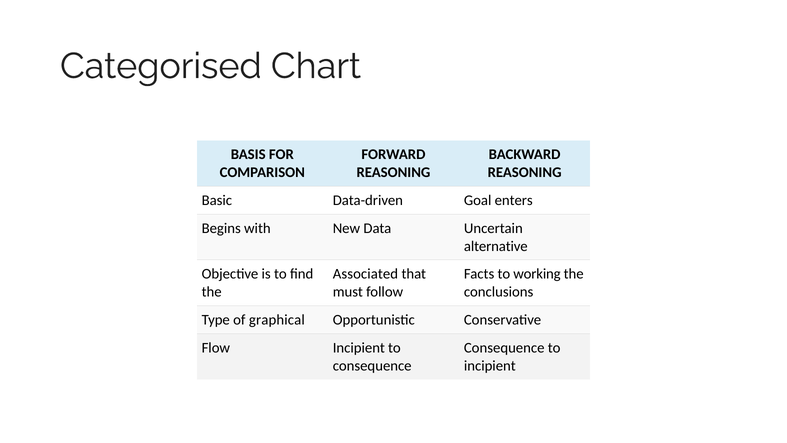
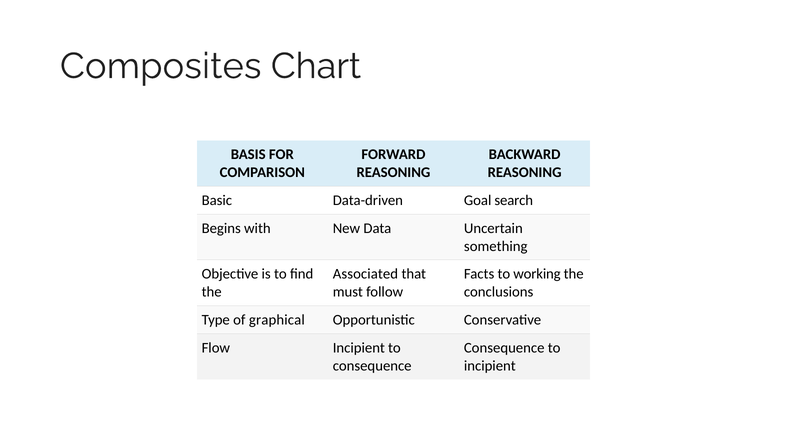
Categorised: Categorised -> Composites
enters: enters -> search
alternative: alternative -> something
